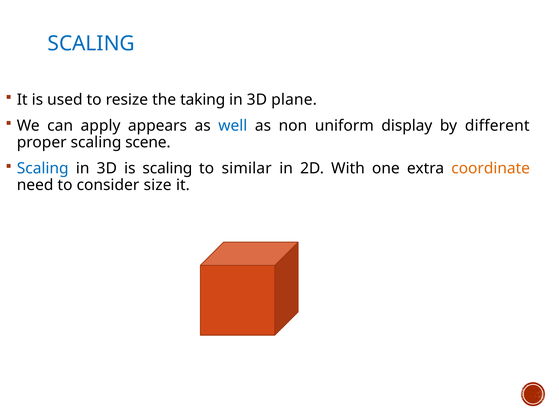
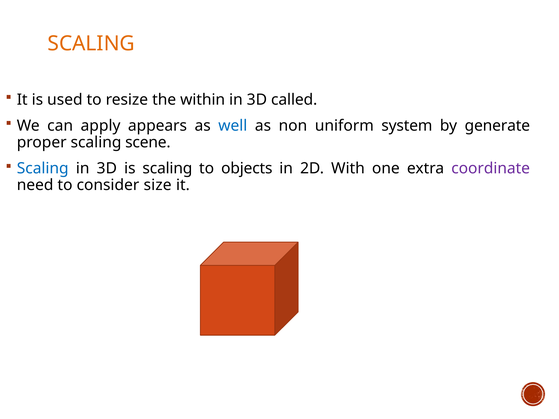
SCALING at (91, 44) colour: blue -> orange
taking: taking -> within
plane: plane -> called
display: display -> system
different: different -> generate
similar: similar -> objects
coordinate colour: orange -> purple
